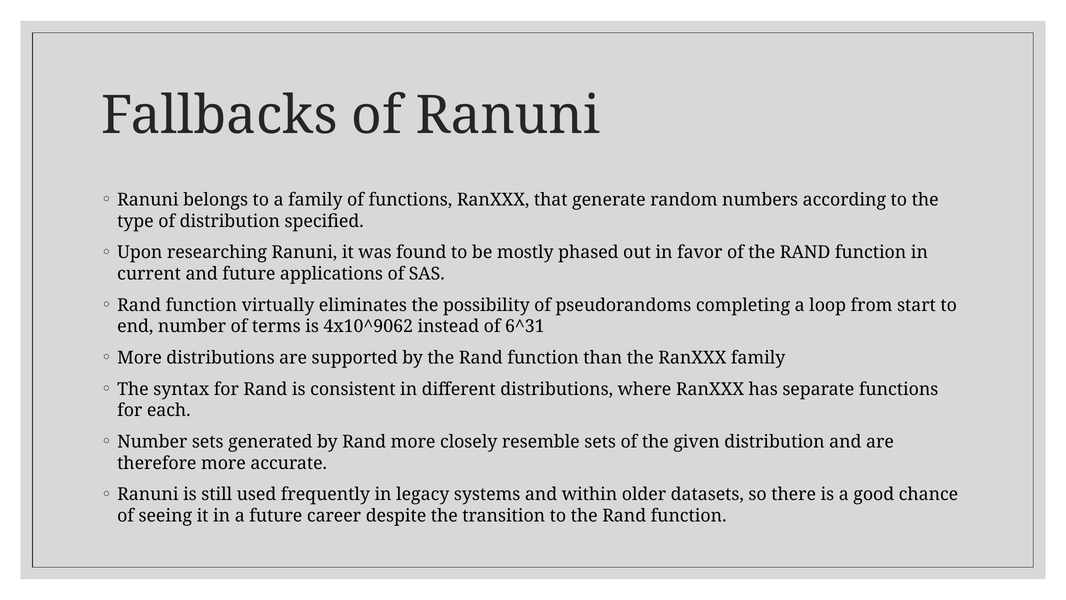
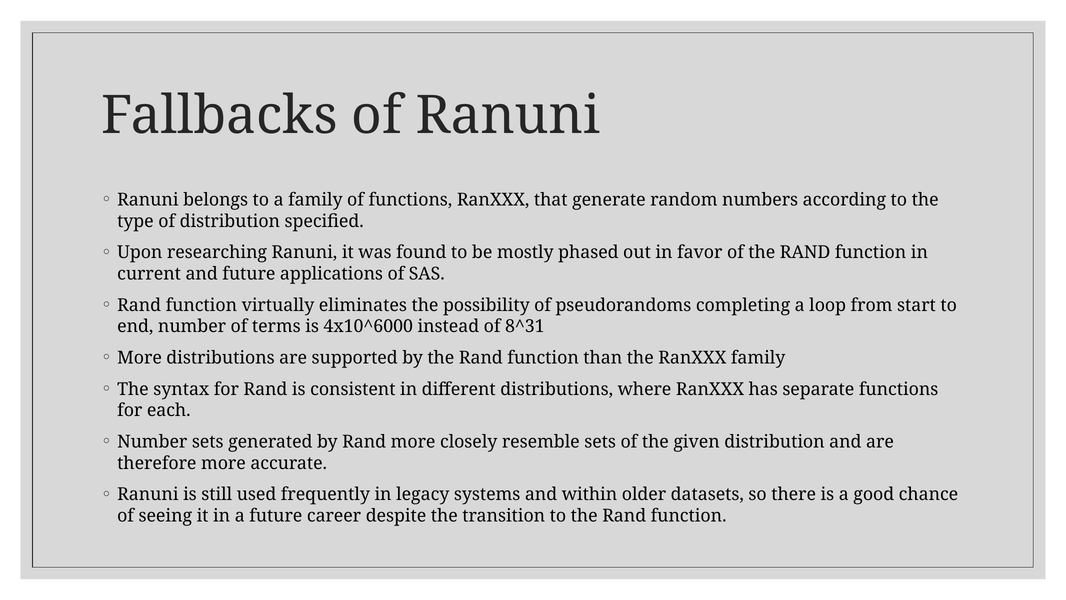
4x10^9062: 4x10^9062 -> 4x10^6000
6^31: 6^31 -> 8^31
